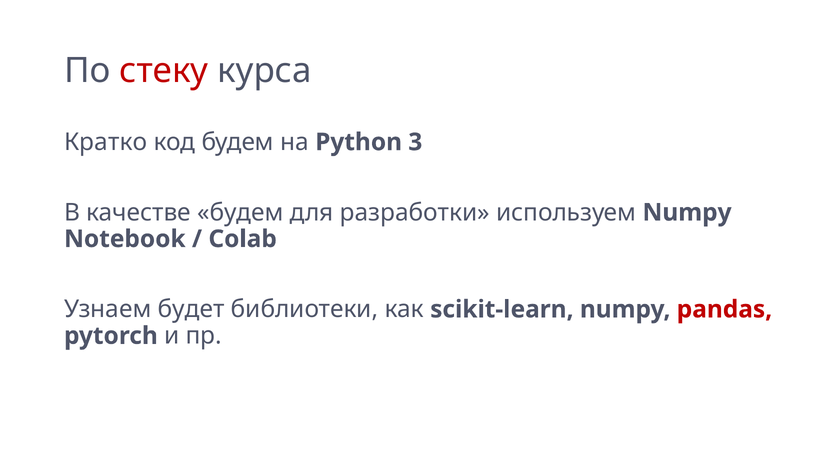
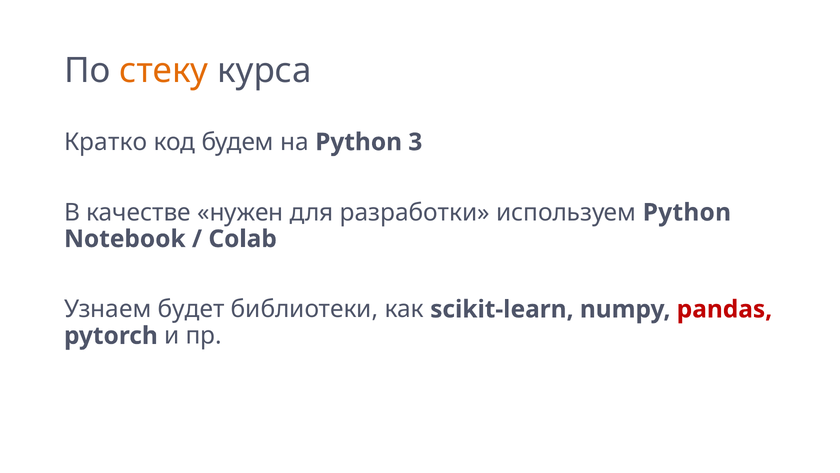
стеку colour: red -> orange
качестве будем: будем -> нужен
используем Numpy: Numpy -> Python
